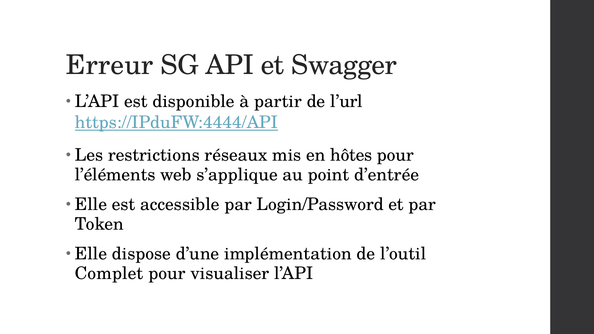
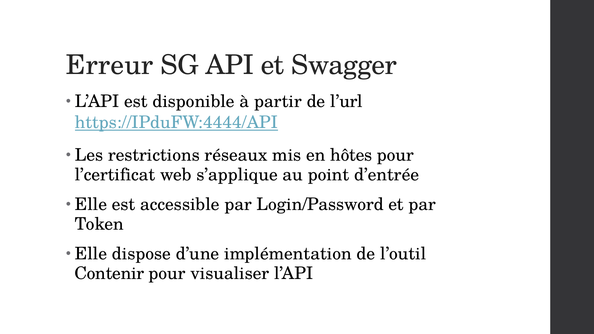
l’éléments: l’éléments -> l’certificat
Complet: Complet -> Contenir
